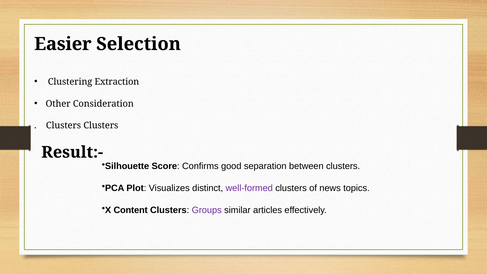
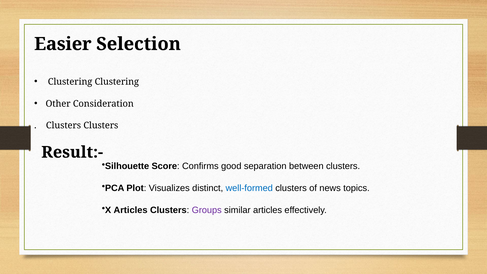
Clustering Extraction: Extraction -> Clustering
well-formed colour: purple -> blue
X Content: Content -> Articles
